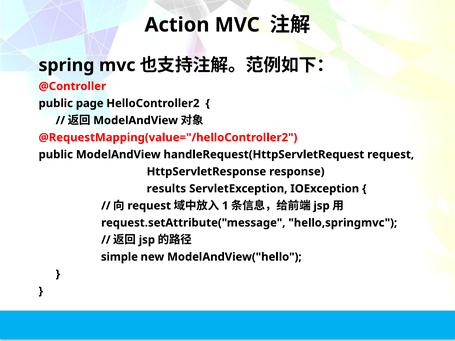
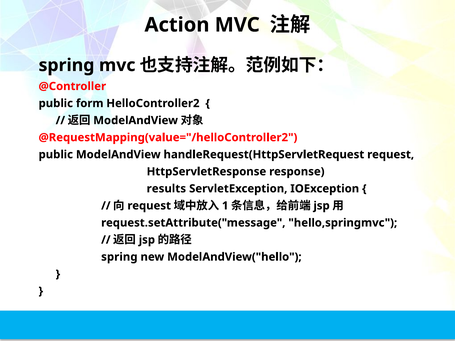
page: page -> form
simple at (119, 257): simple -> spring
